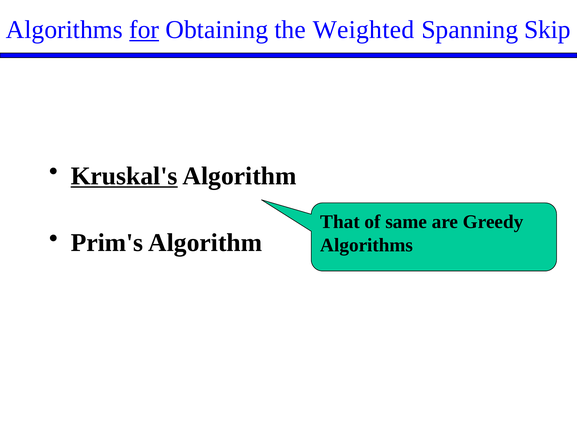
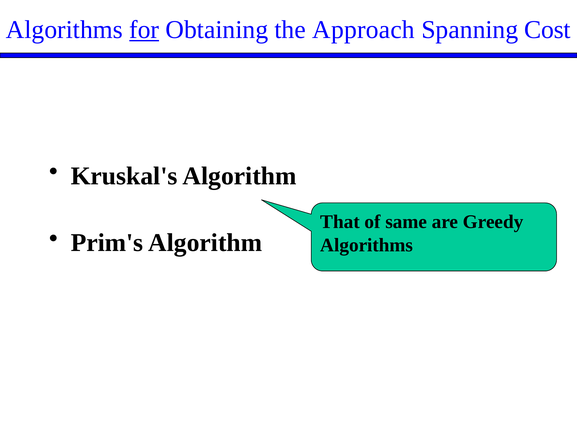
Weighted: Weighted -> Approach
Skip: Skip -> Cost
Kruskal's underline: present -> none
